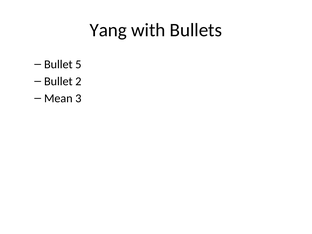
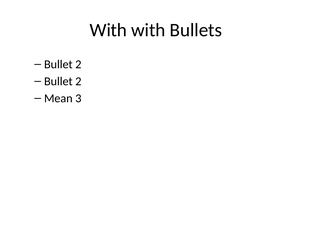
Yang at (108, 30): Yang -> With
5 at (78, 64): 5 -> 2
